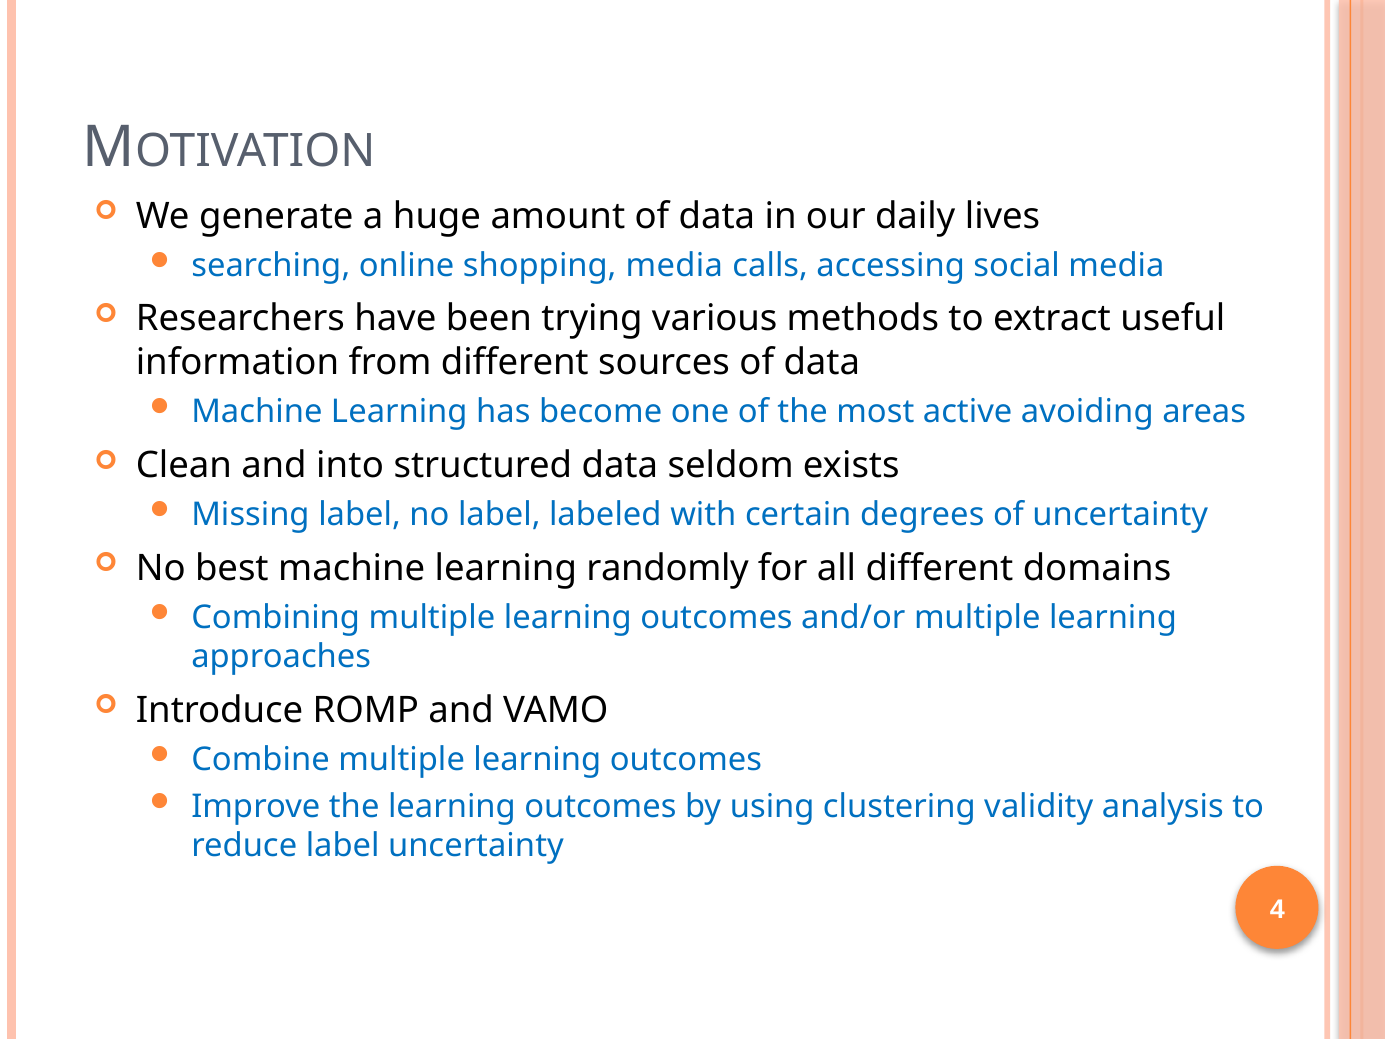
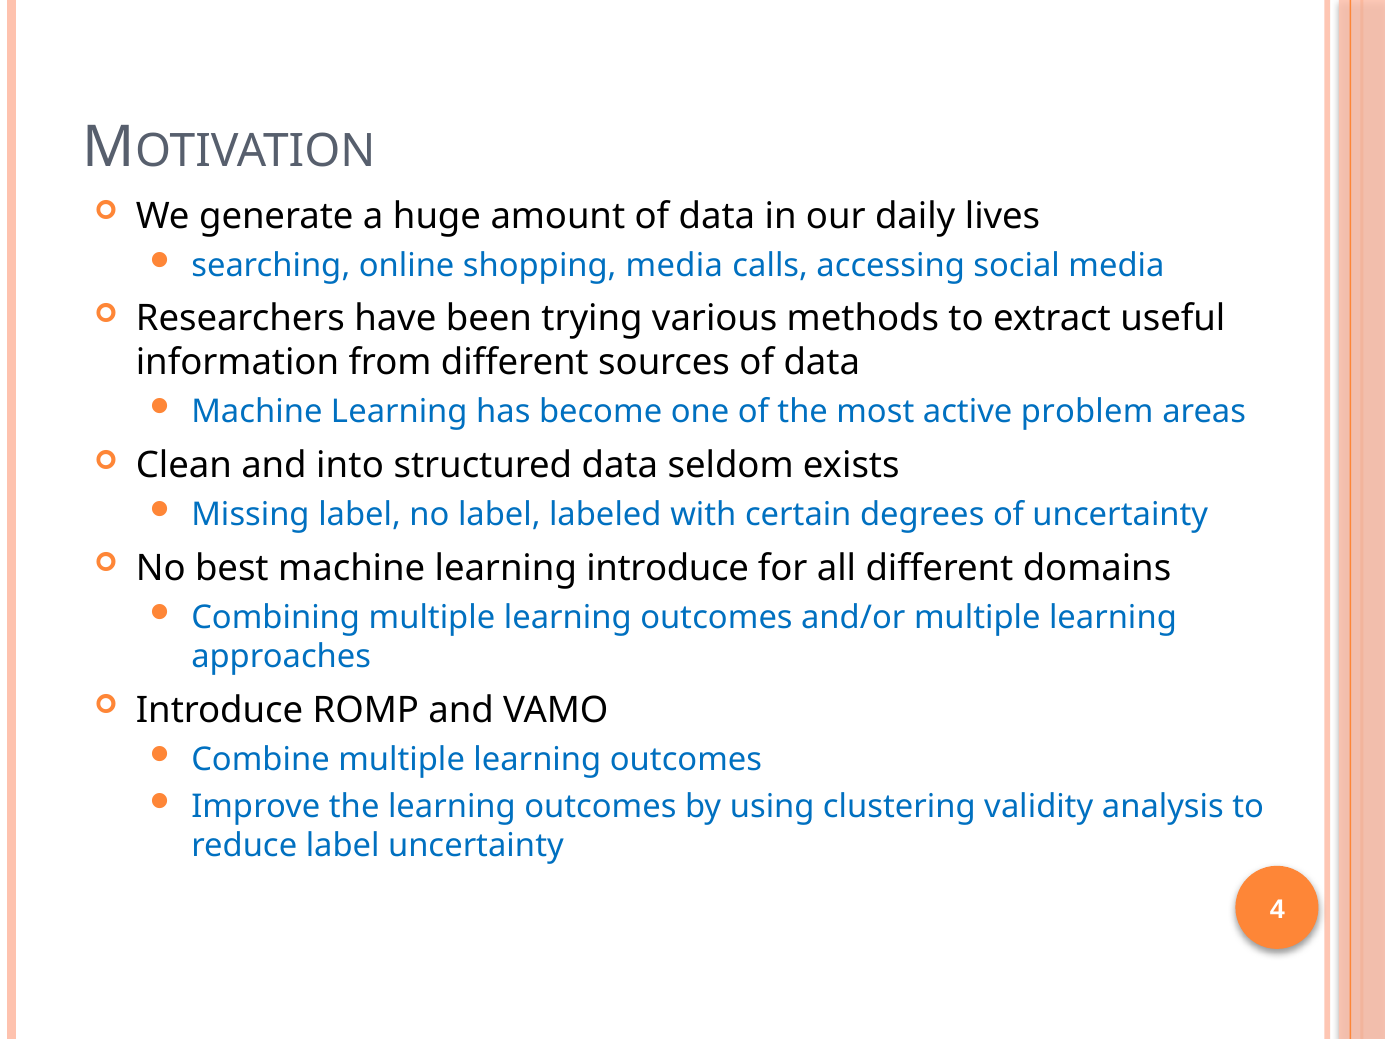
avoiding: avoiding -> problem
learning randomly: randomly -> introduce
